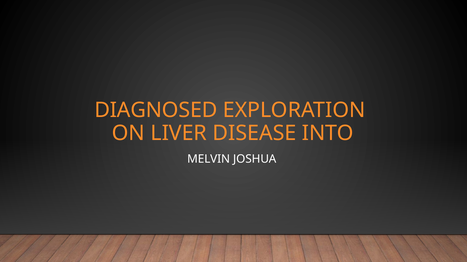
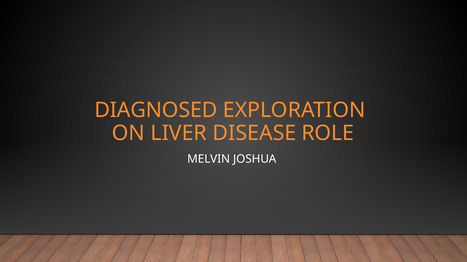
INTO: INTO -> ROLE
